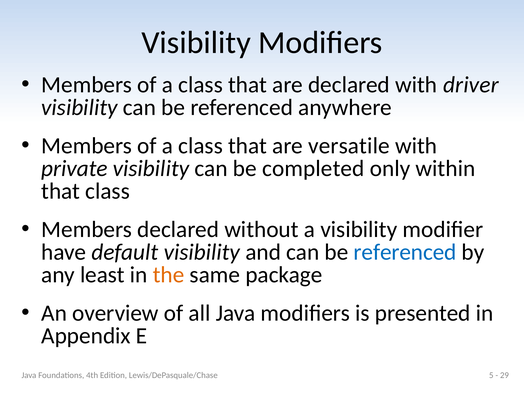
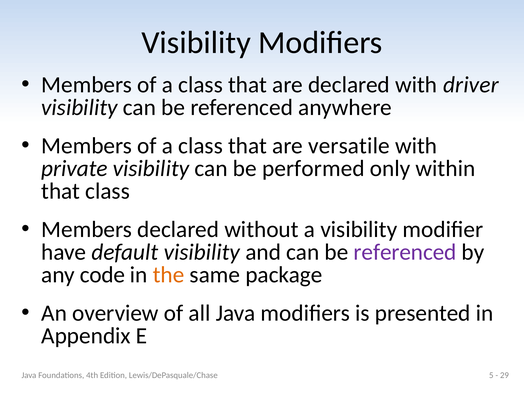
completed: completed -> performed
referenced at (405, 252) colour: blue -> purple
least: least -> code
